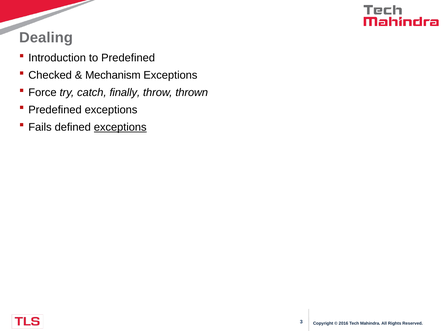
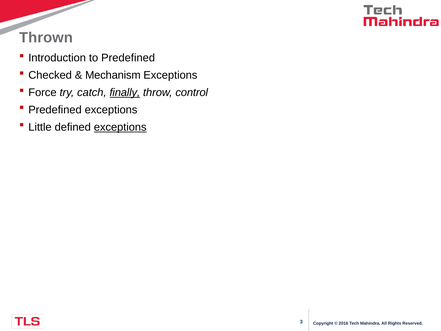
Dealing: Dealing -> Thrown
finally underline: none -> present
thrown: thrown -> control
Fails: Fails -> Little
